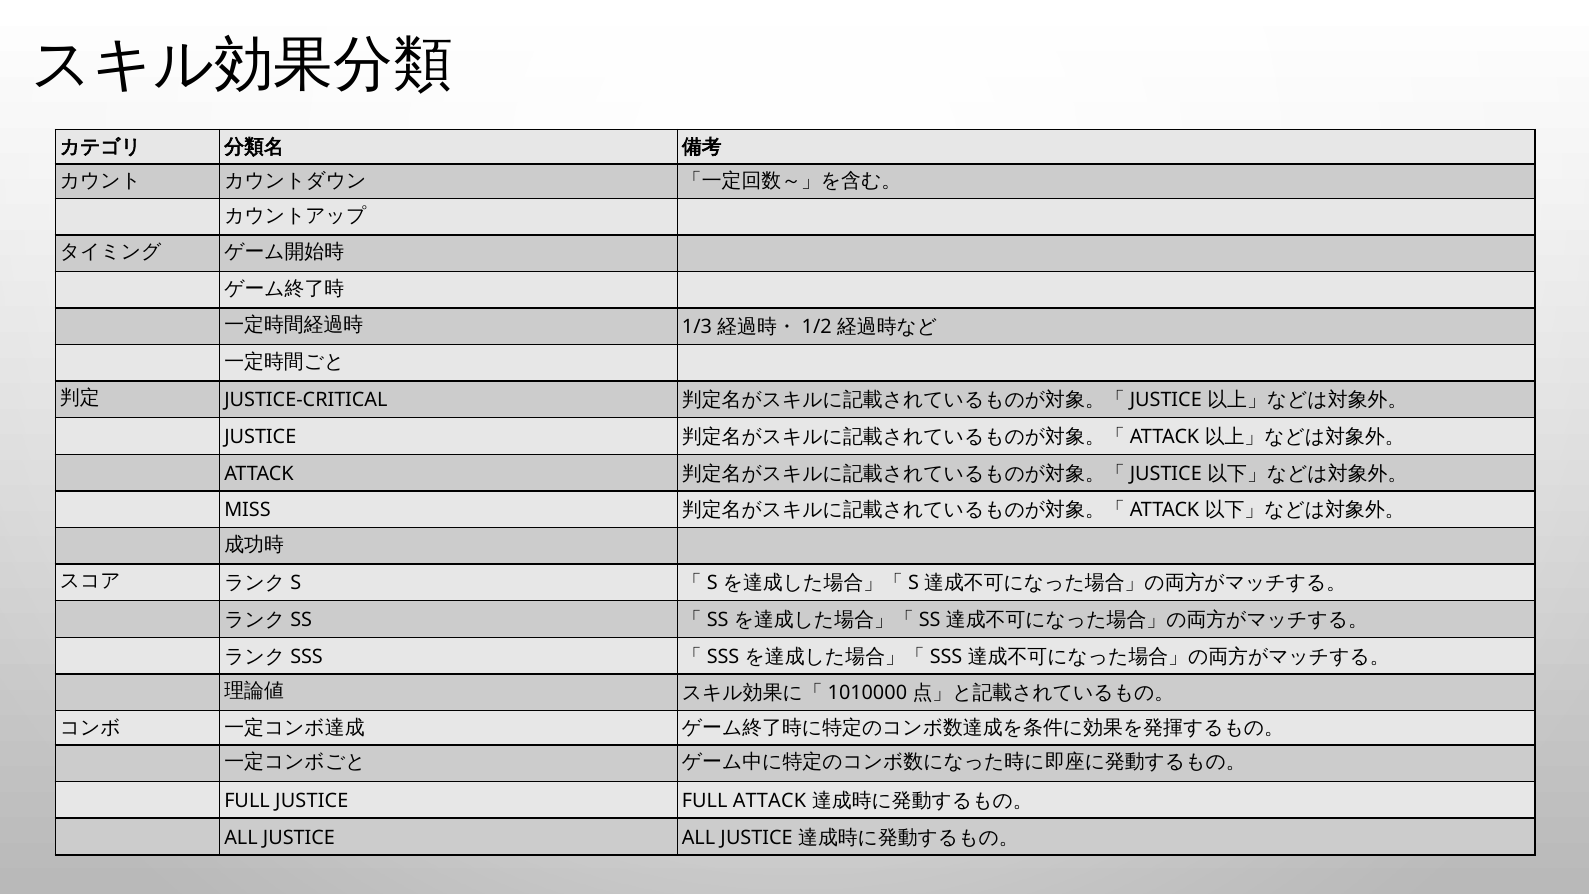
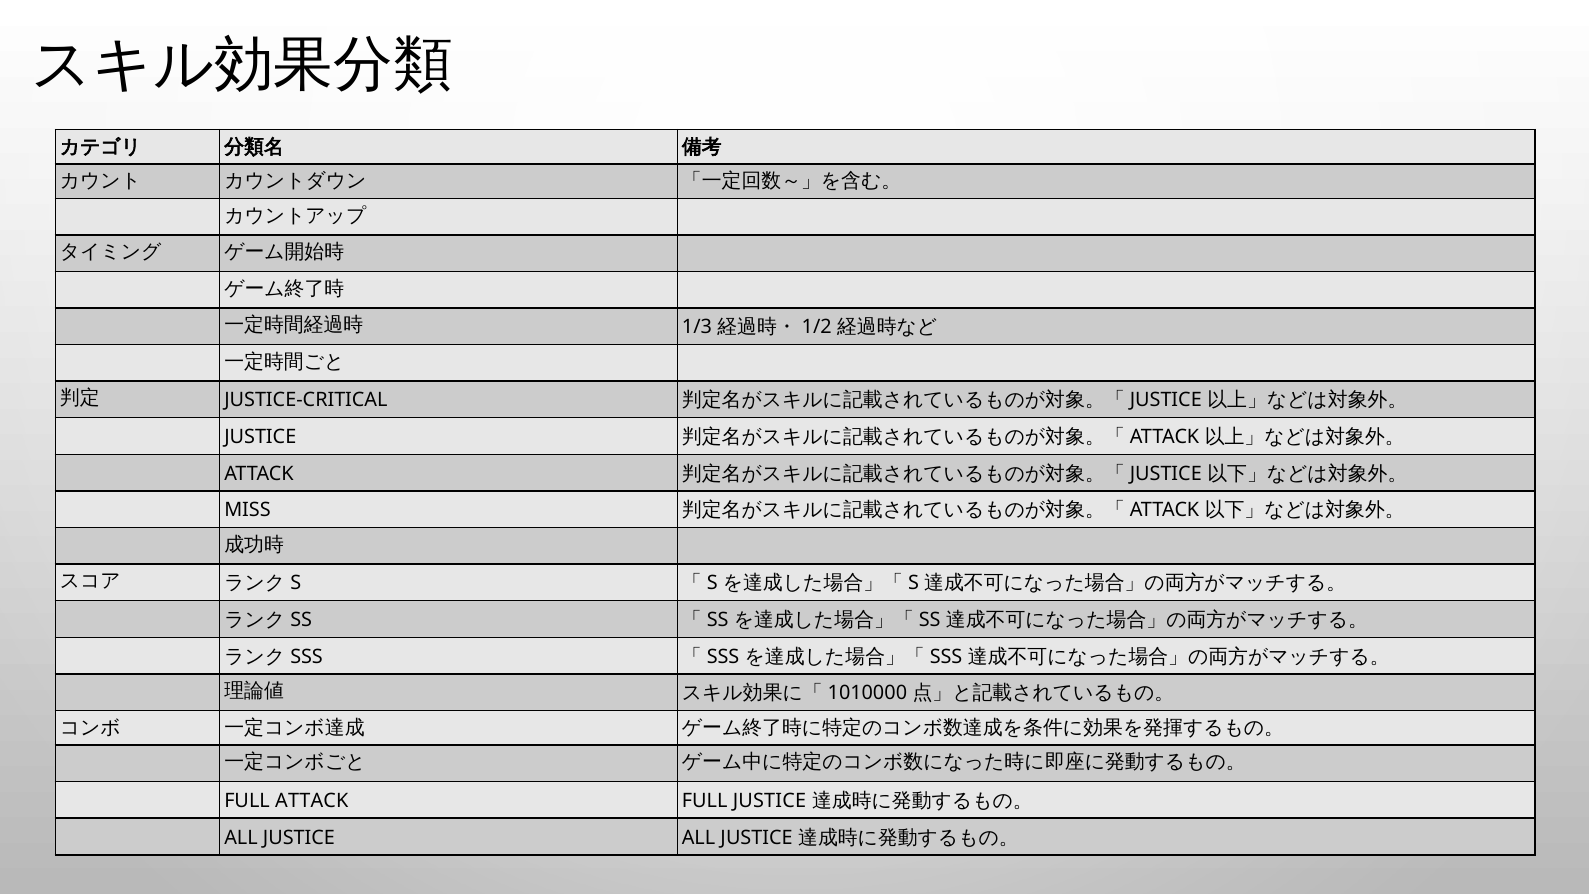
FULL JUSTICE: JUSTICE -> ATTACK
FULL ATTACK: ATTACK -> JUSTICE
